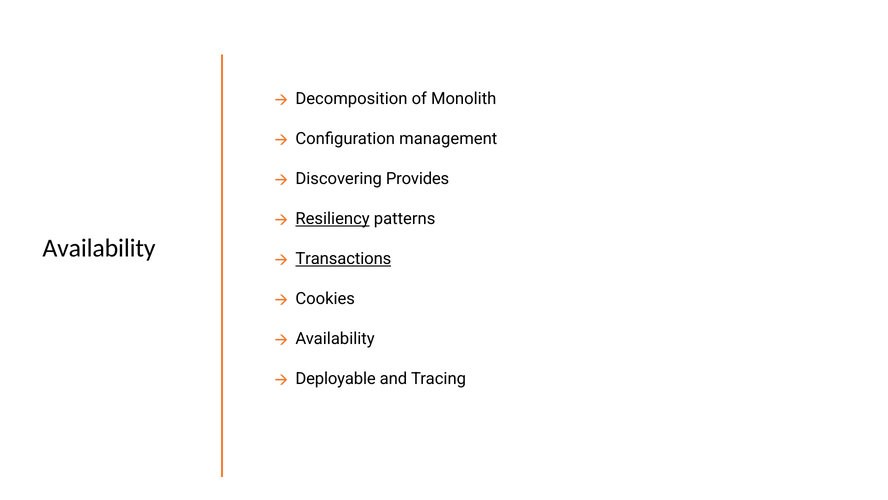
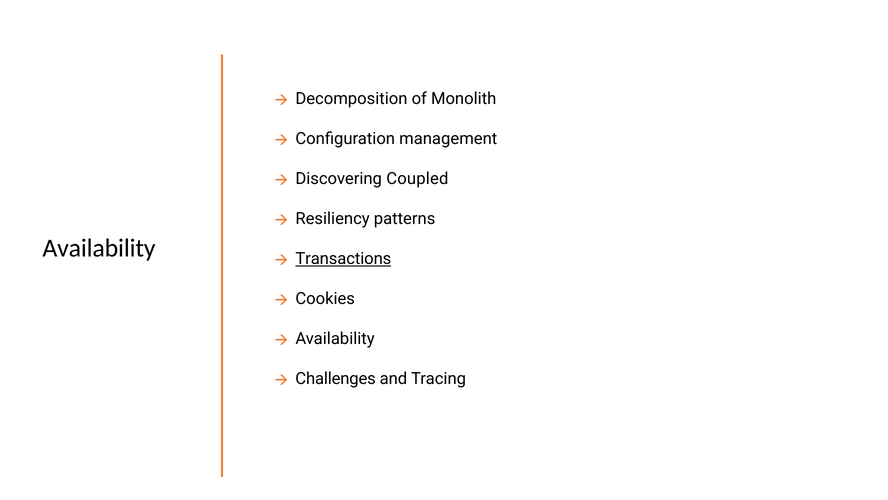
Provides: Provides -> Coupled
Resiliency underline: present -> none
Deployable: Deployable -> Challenges
